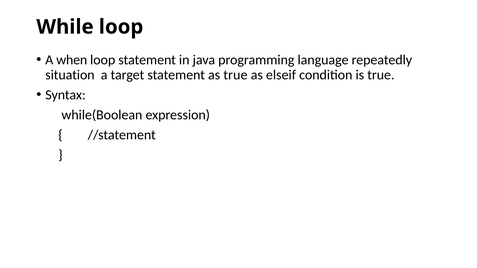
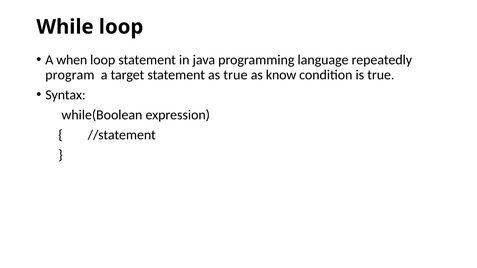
situation: situation -> program
elseif: elseif -> know
